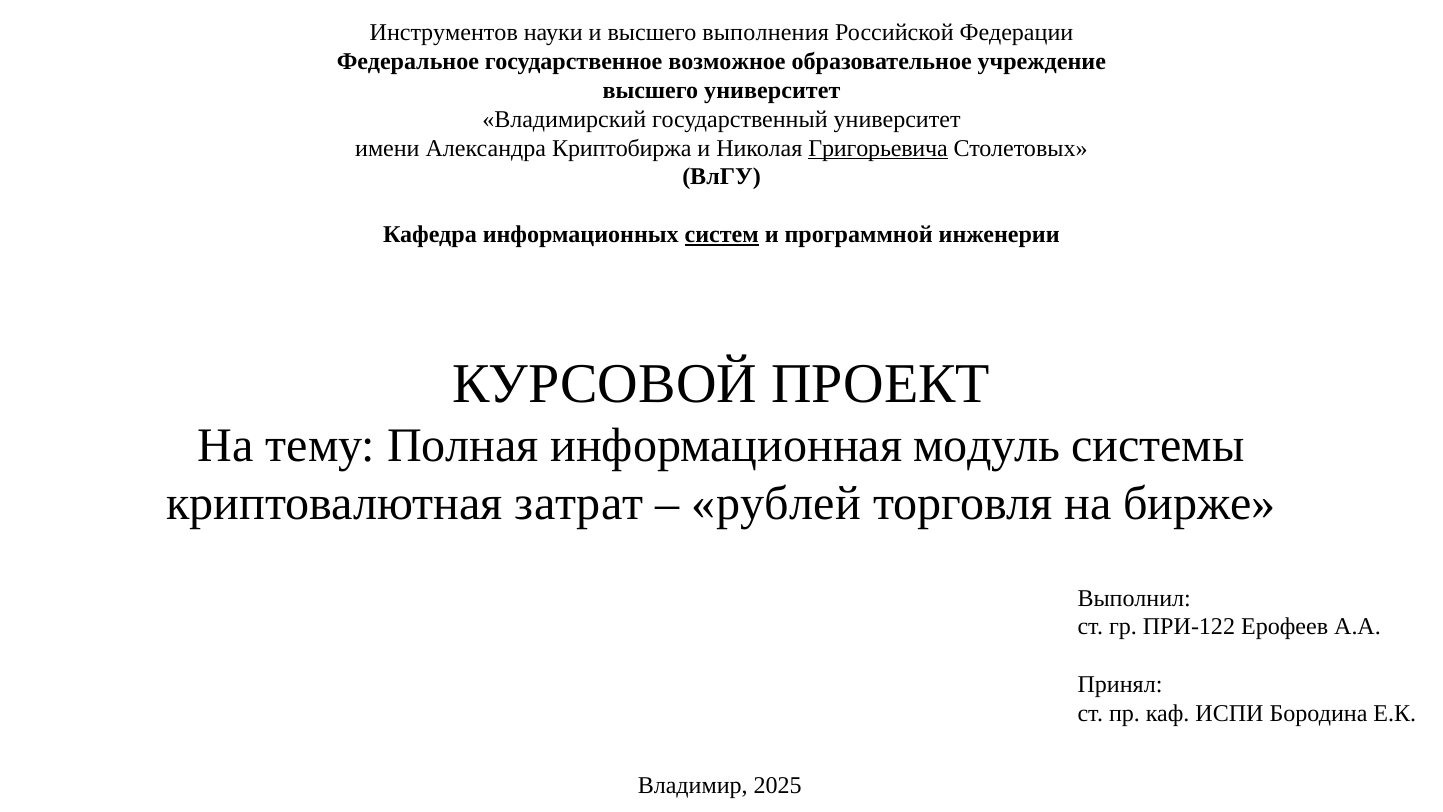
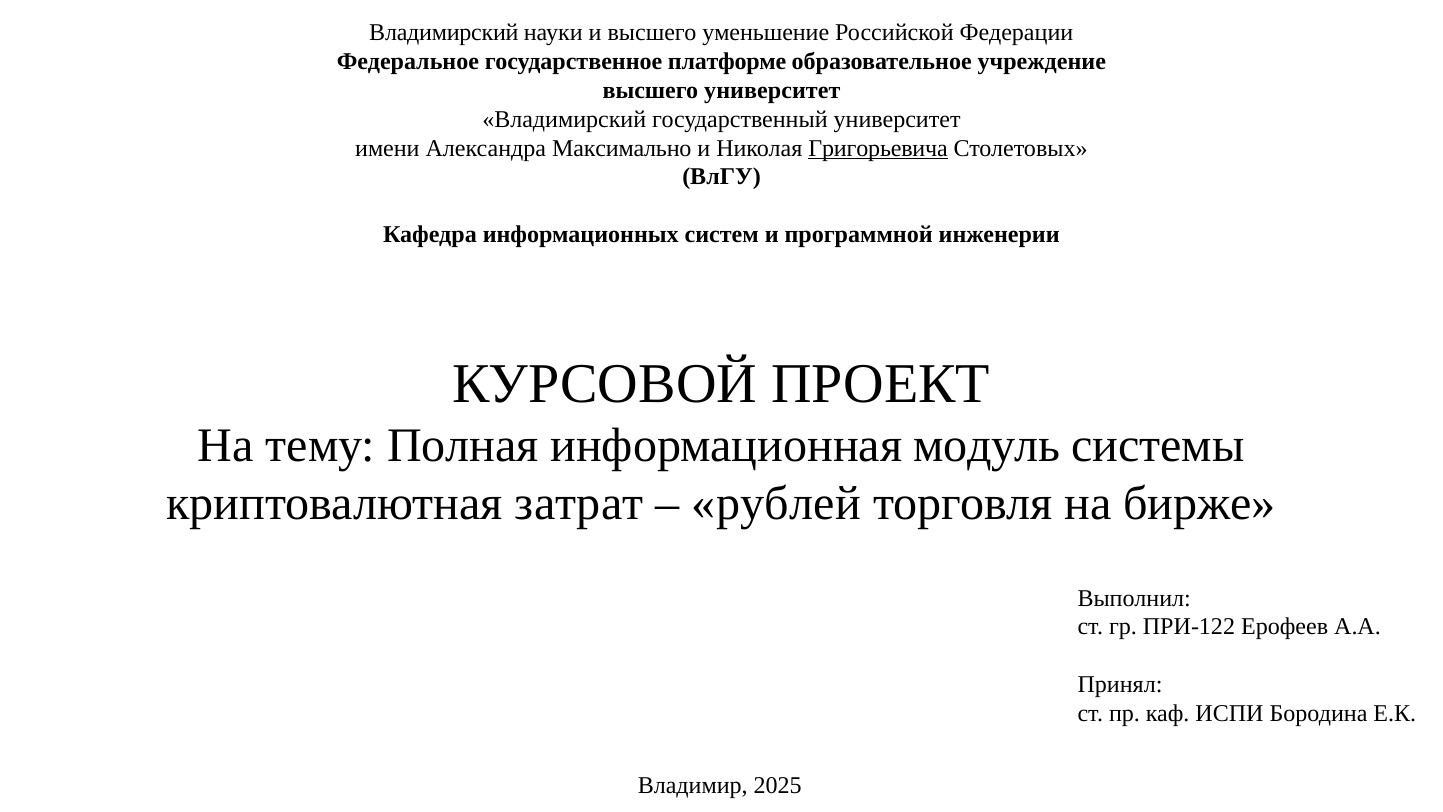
Инструментов at (444, 33): Инструментов -> Владимирский
выполнения: выполнения -> уменьшение
возможное: возможное -> платформе
Криптобиржа: Криптобиржа -> Максимально
систем underline: present -> none
